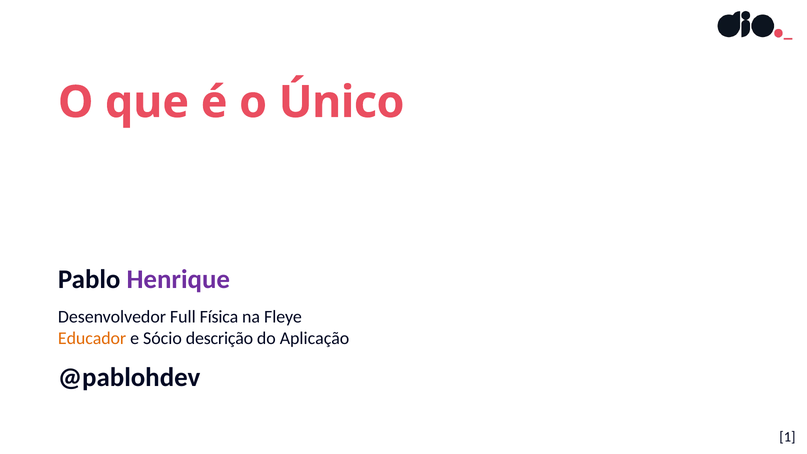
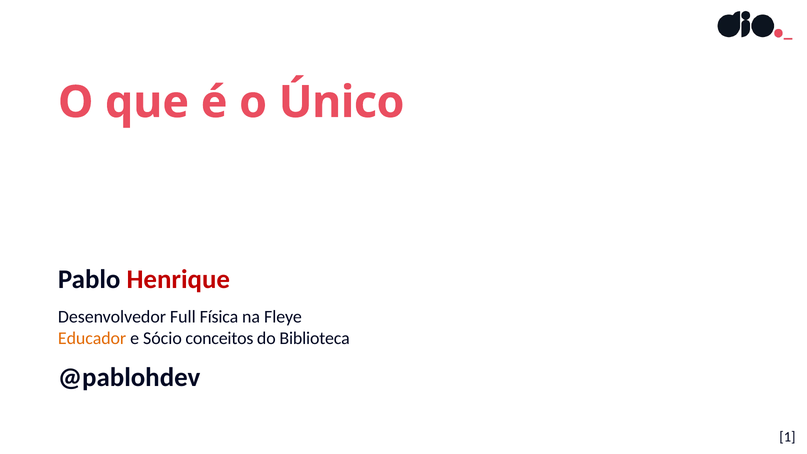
Henrique colour: purple -> red
descrição: descrição -> conceitos
Aplicação: Aplicação -> Biblioteca
